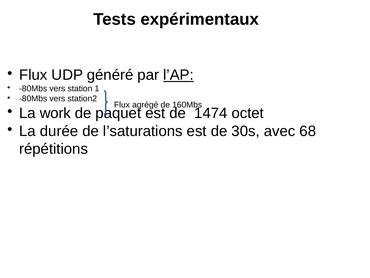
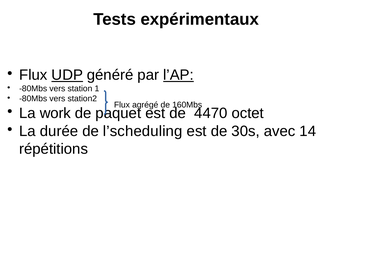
UDP underline: none -> present
1474: 1474 -> 4470
l’saturations: l’saturations -> l’scheduling
68: 68 -> 14
